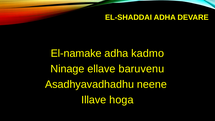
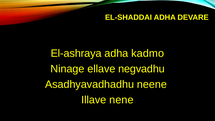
El-namake: El-namake -> El-ashraya
baruvenu: baruvenu -> negvadhu
hoga: hoga -> nene
